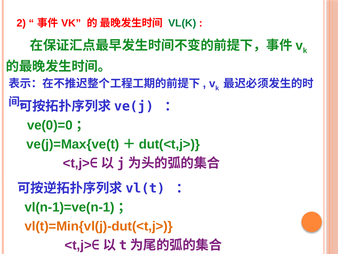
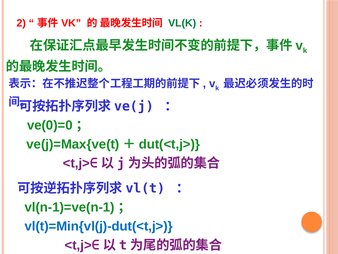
vl(t)=Min{vl(j)-dut(<t,j> colour: orange -> blue
